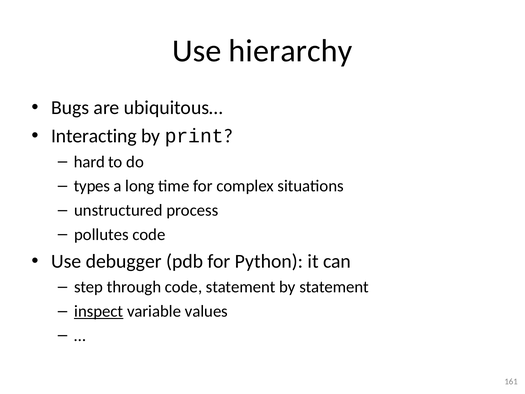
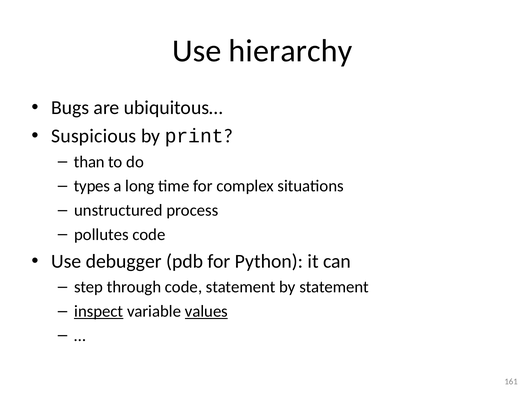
Interacting: Interacting -> Suspicious
hard: hard -> than
values underline: none -> present
